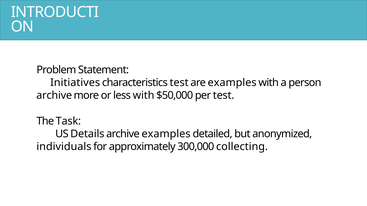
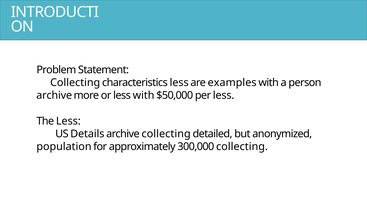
Initiatives at (75, 83): Initiatives -> Collecting
characteristics test: test -> less
per test: test -> less
The Task: Task -> Less
archive examples: examples -> collecting
individuals: individuals -> population
